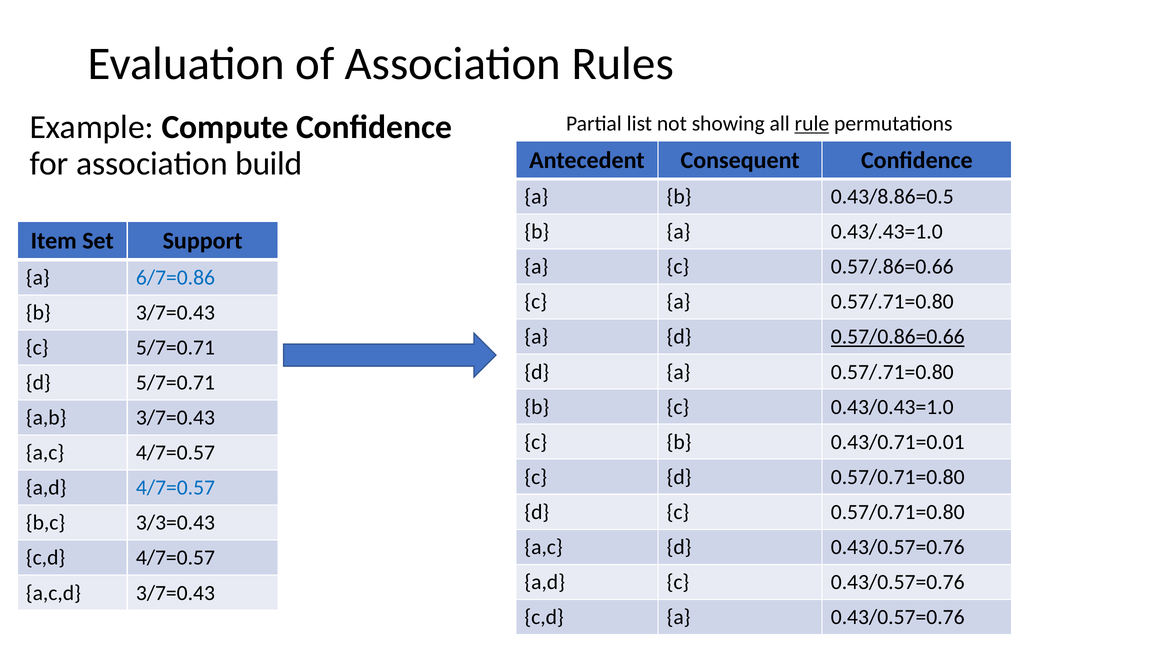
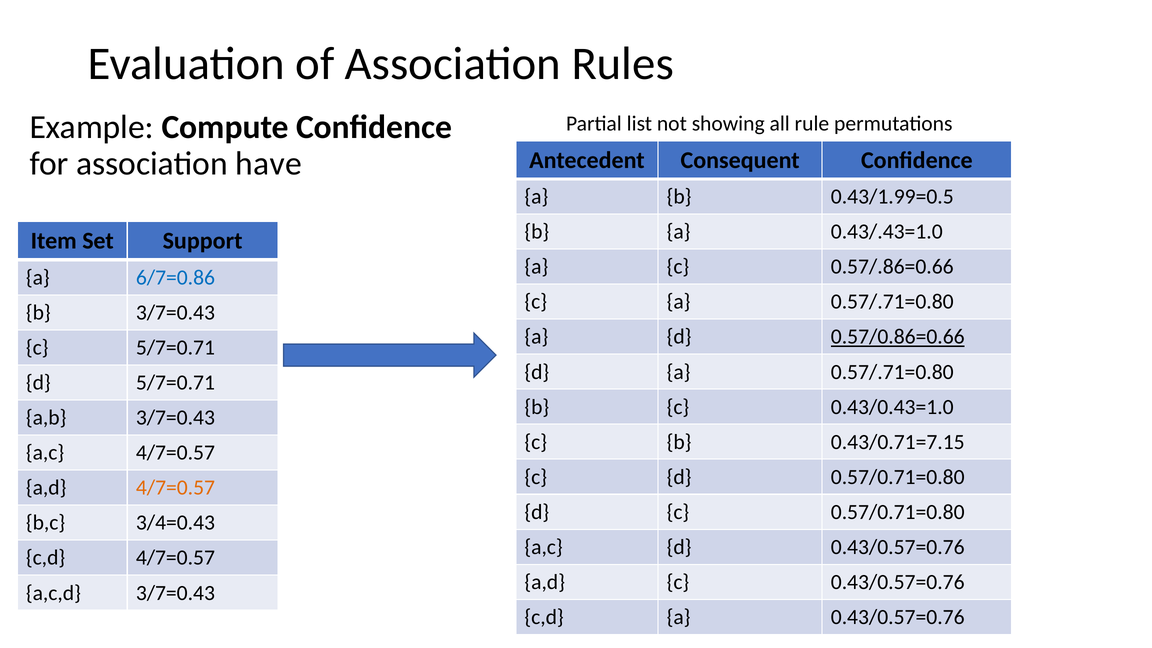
rule underline: present -> none
build: build -> have
0.43/8.86=0.5: 0.43/8.86=0.5 -> 0.43/1.99=0.5
0.43/0.71=0.01: 0.43/0.71=0.01 -> 0.43/0.71=7.15
4/7=0.57 at (175, 488) colour: blue -> orange
3/3=0.43: 3/3=0.43 -> 3/4=0.43
